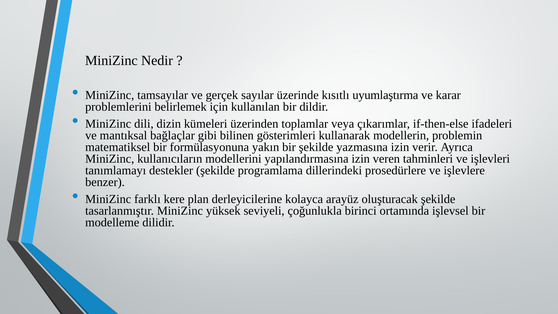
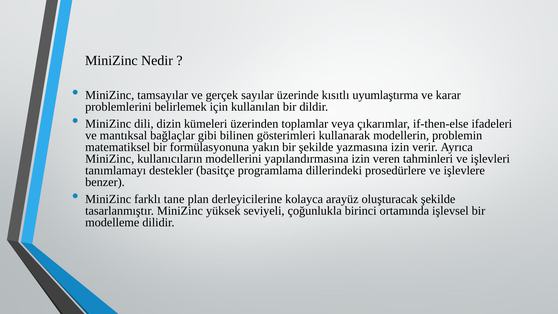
destekler şekilde: şekilde -> basitçe
kere: kere -> tane
